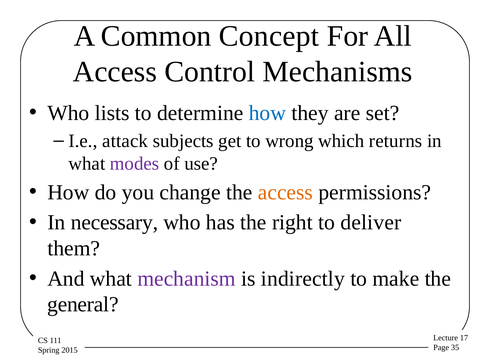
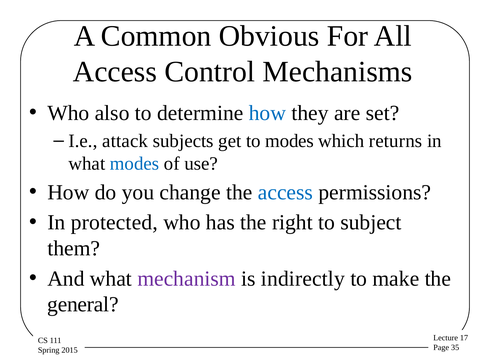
Concept: Concept -> Obvious
lists: lists -> also
to wrong: wrong -> modes
modes at (135, 164) colour: purple -> blue
access at (285, 193) colour: orange -> blue
necessary: necessary -> protected
deliver: deliver -> subject
